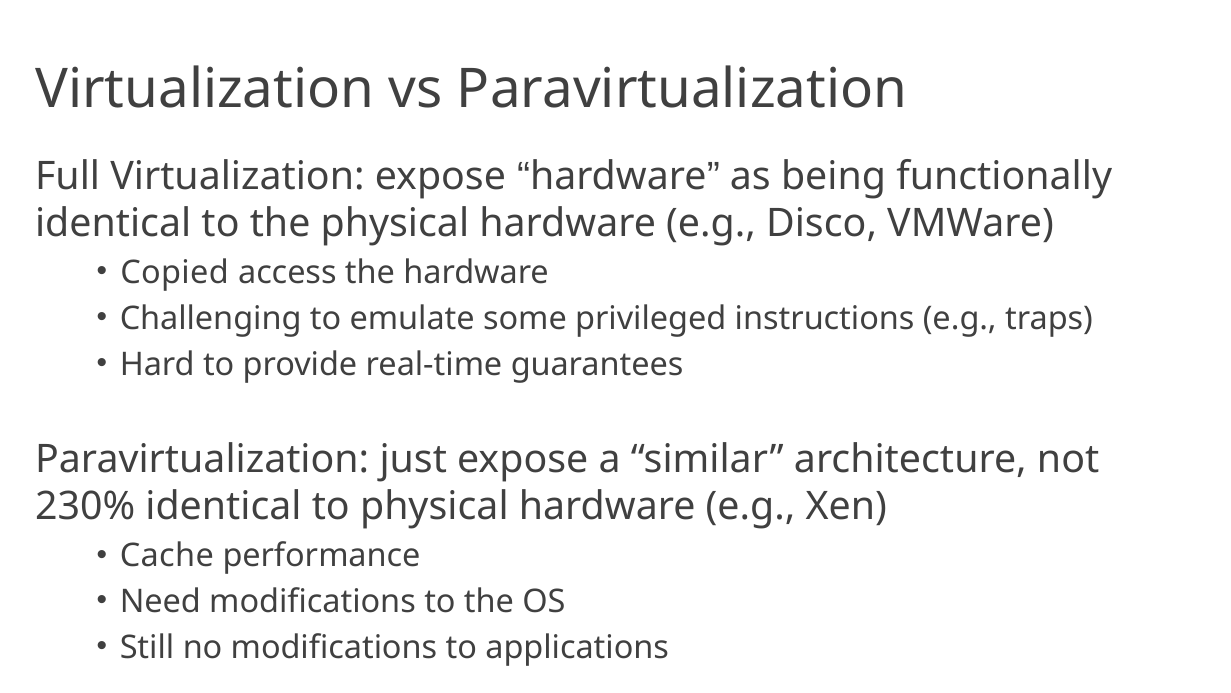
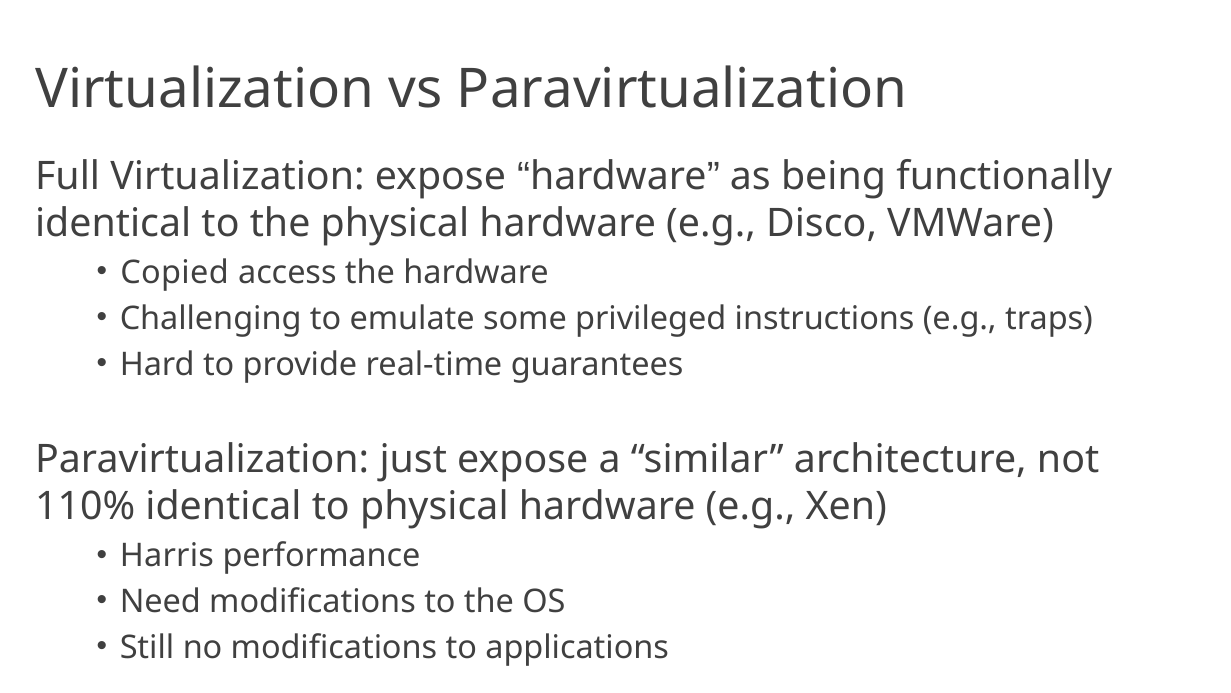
230%: 230% -> 110%
Cache: Cache -> Harris
